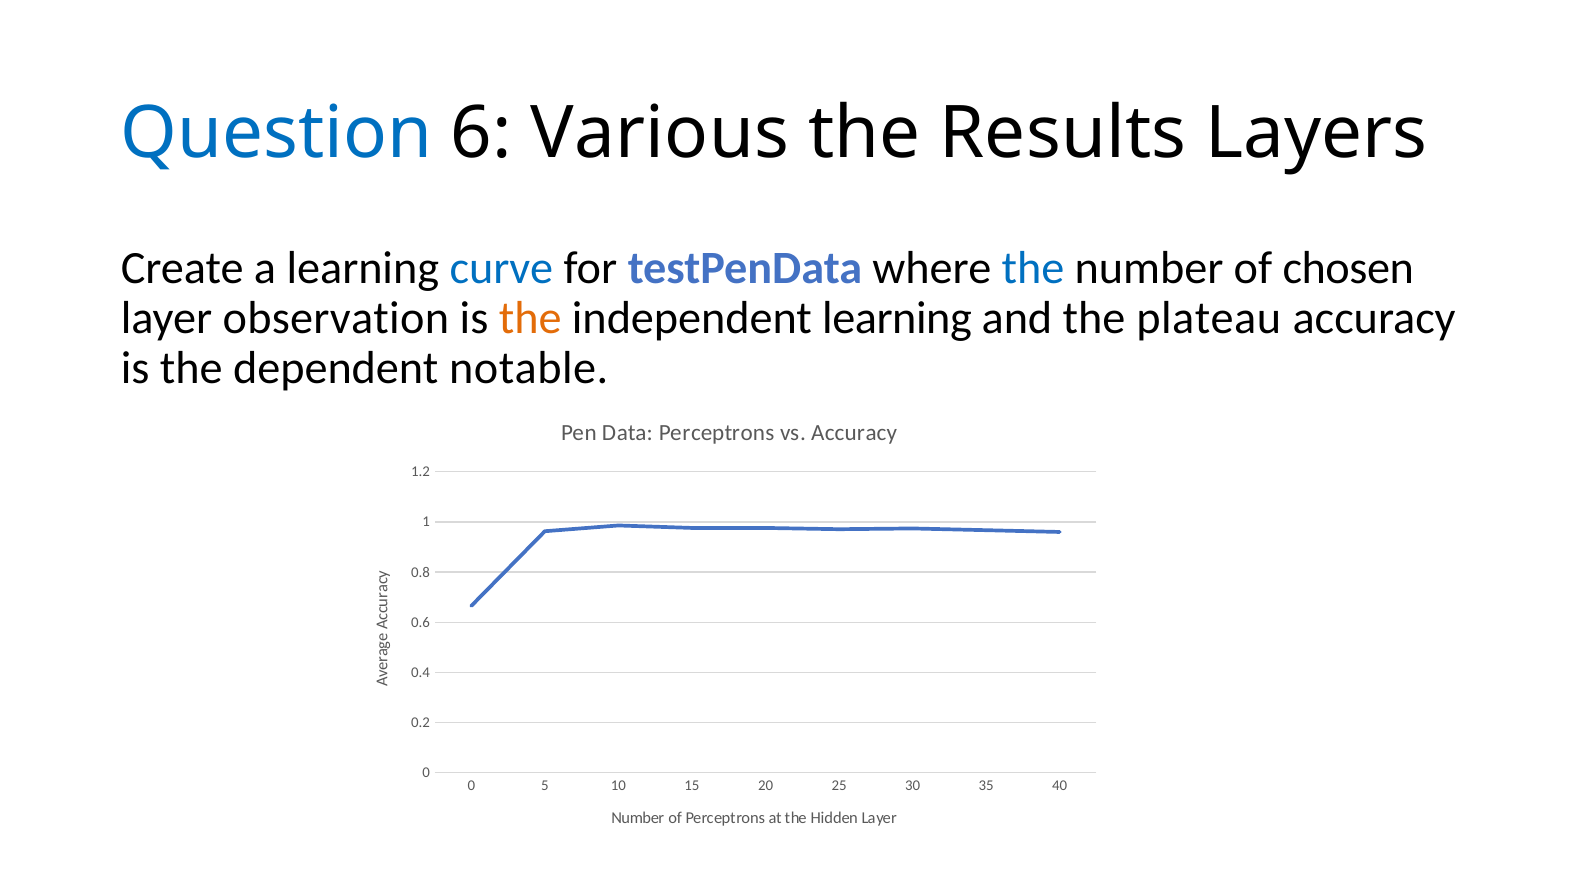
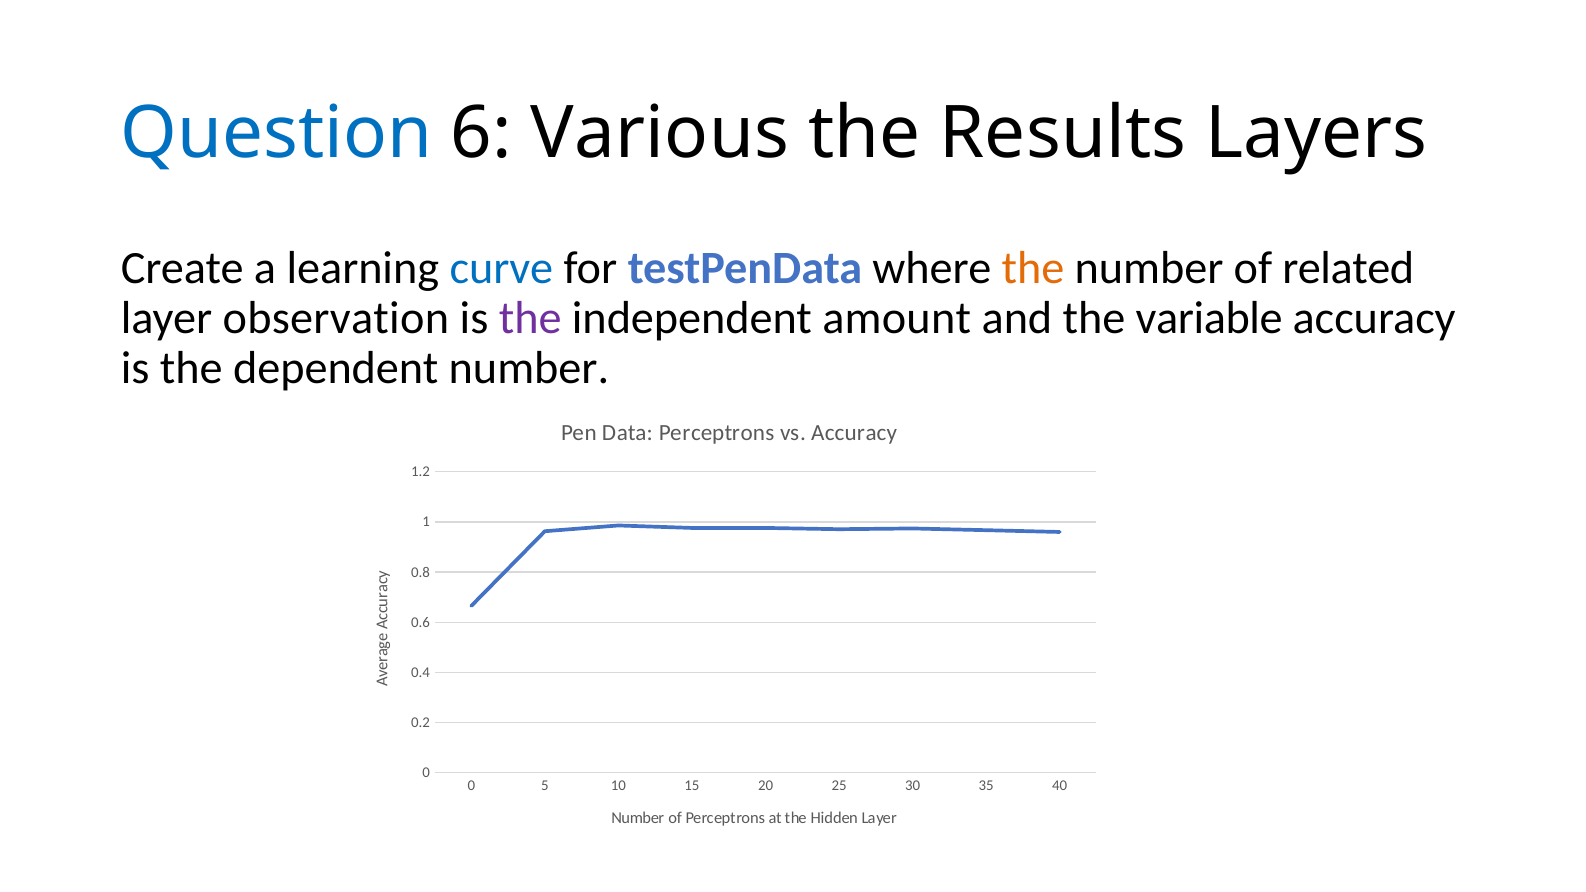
the at (1033, 268) colour: blue -> orange
chosen: chosen -> related
the at (530, 318) colour: orange -> purple
independent learning: learning -> amount
plateau: plateau -> variable
dependent notable: notable -> number
